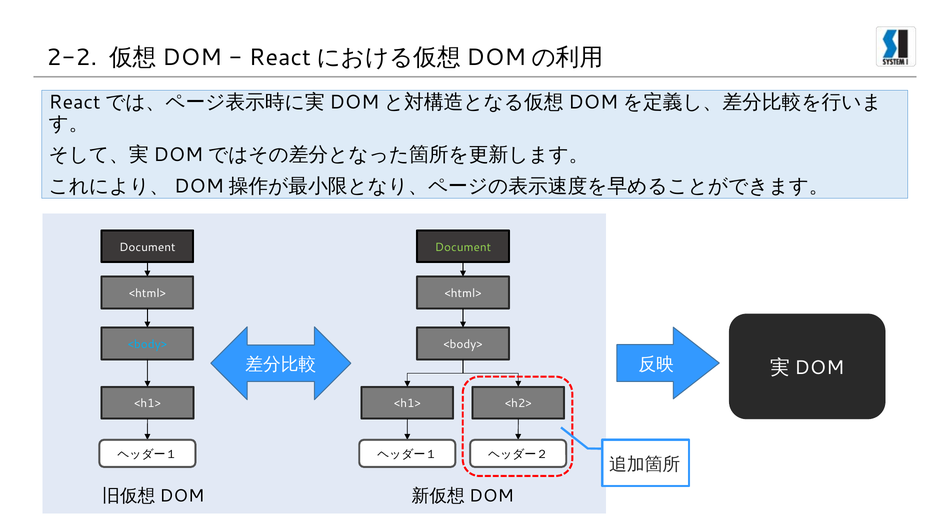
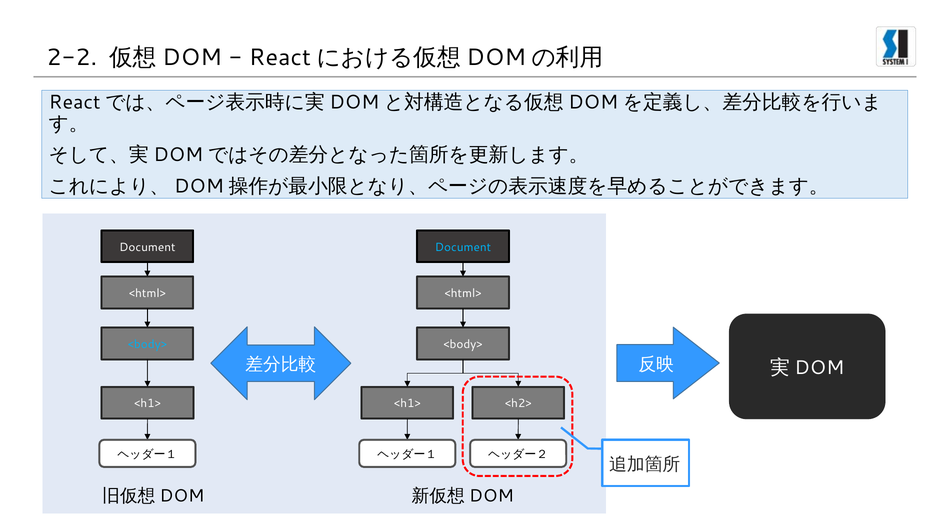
Document at (463, 247) colour: light green -> light blue
